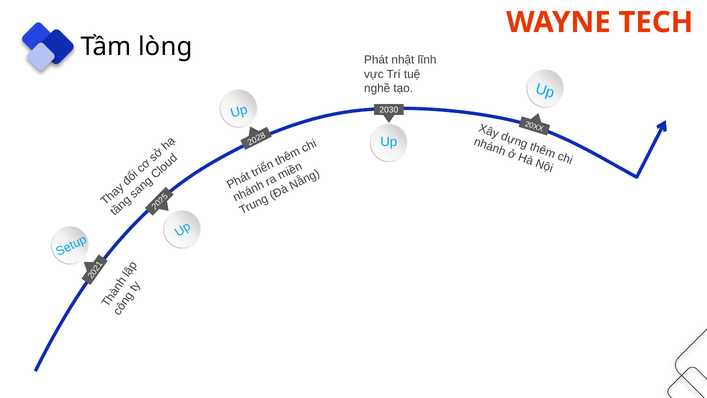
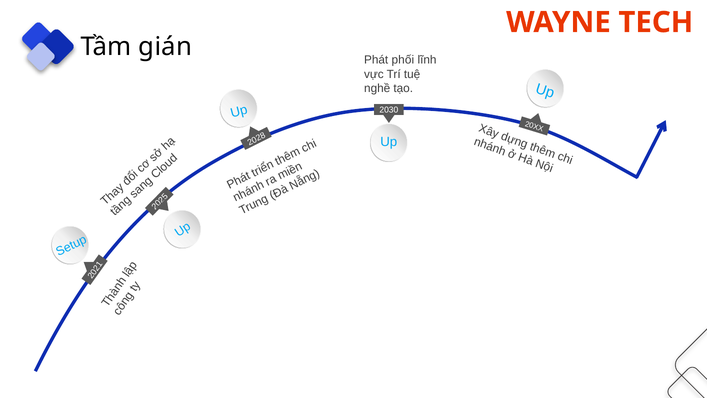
lòng: lòng -> gián
nhật: nhật -> phối
